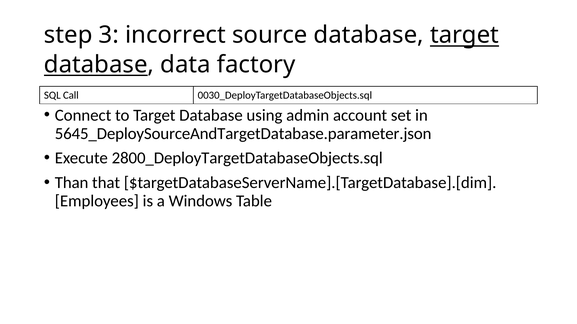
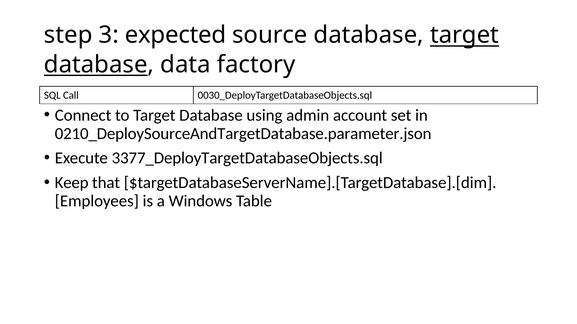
incorrect: incorrect -> expected
5645_DeploySourceAndTargetDatabase.parameter.json: 5645_DeploySourceAndTargetDatabase.parameter.json -> 0210_DeploySourceAndTargetDatabase.parameter.json
2800_DeployTargetDatabaseObjects.sql: 2800_DeployTargetDatabaseObjects.sql -> 3377_DeployTargetDatabaseObjects.sql
Than: Than -> Keep
